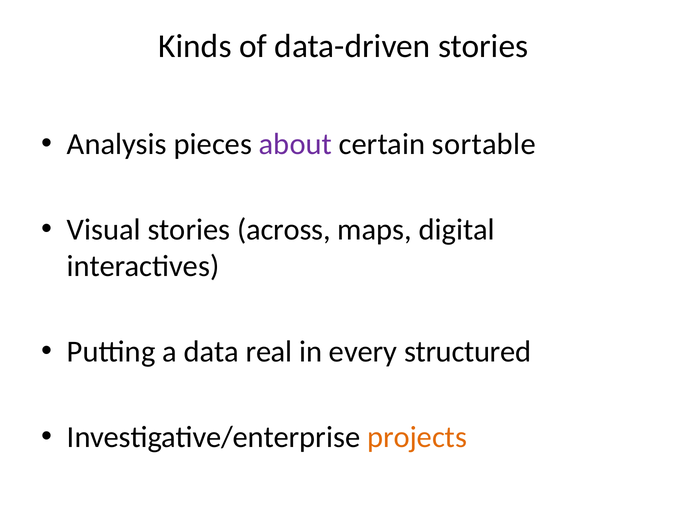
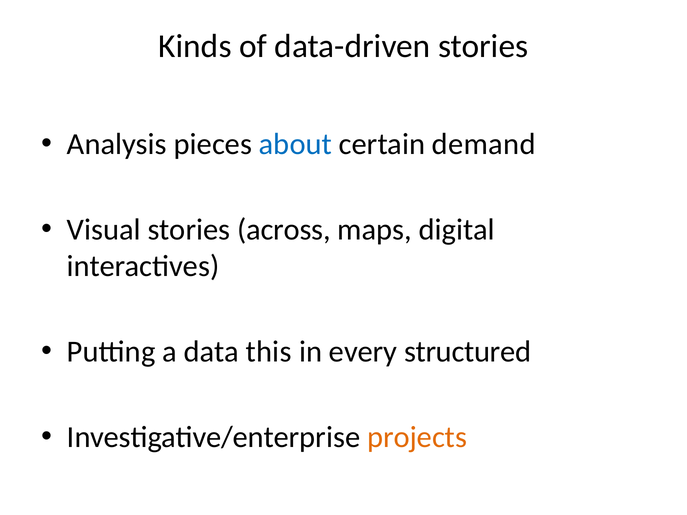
about colour: purple -> blue
sortable: sortable -> demand
real: real -> this
